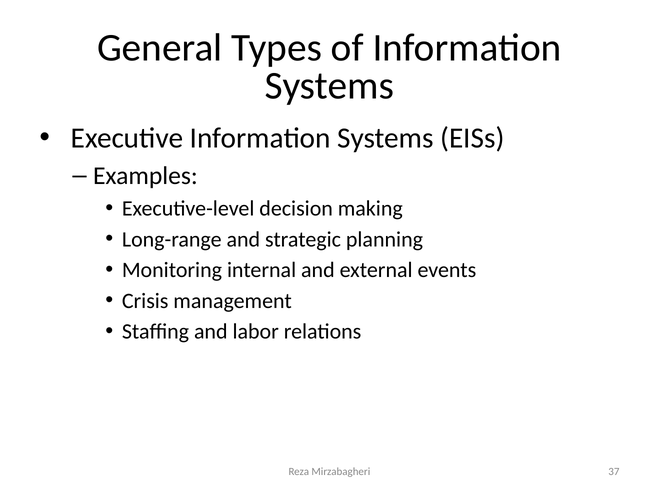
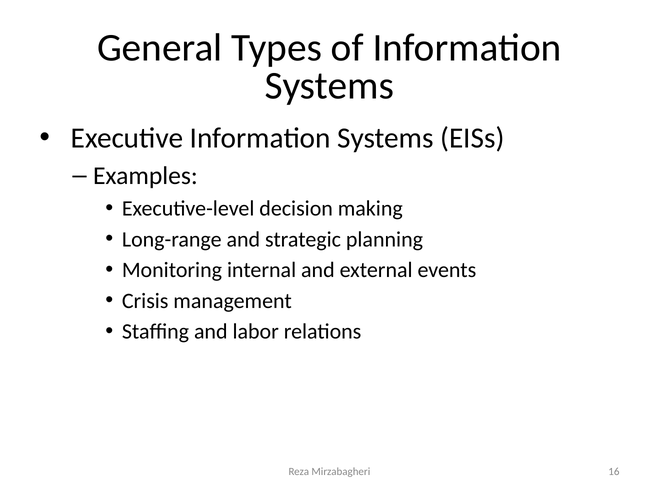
37: 37 -> 16
